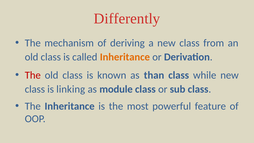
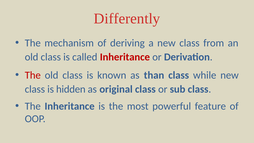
Inheritance at (125, 57) colour: orange -> red
linking: linking -> hidden
module: module -> original
